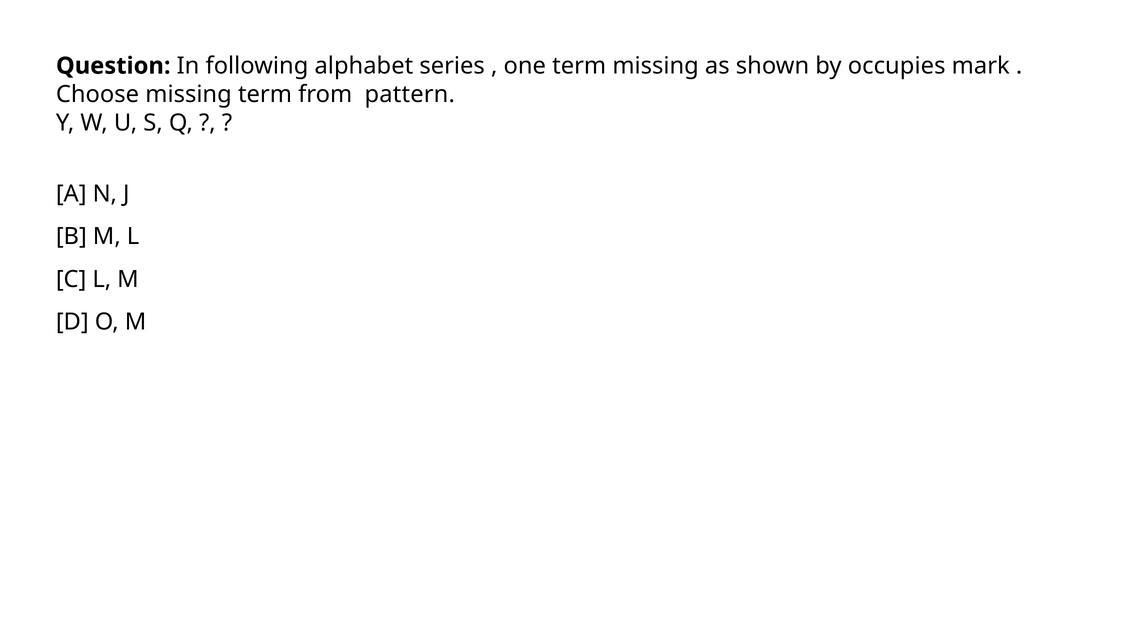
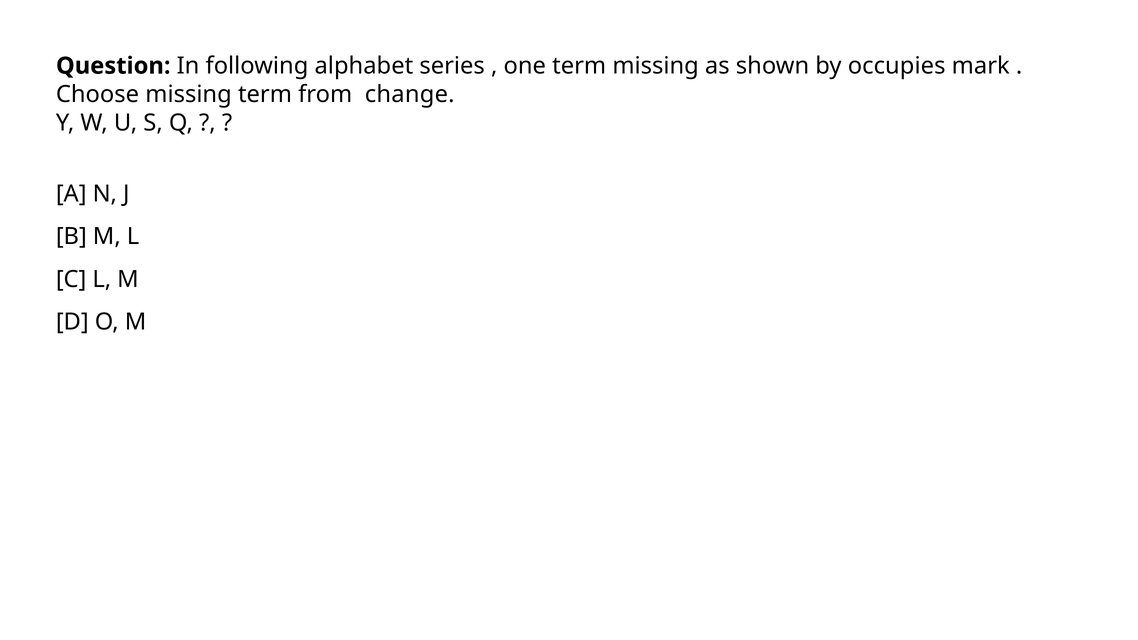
pattern: pattern -> change
